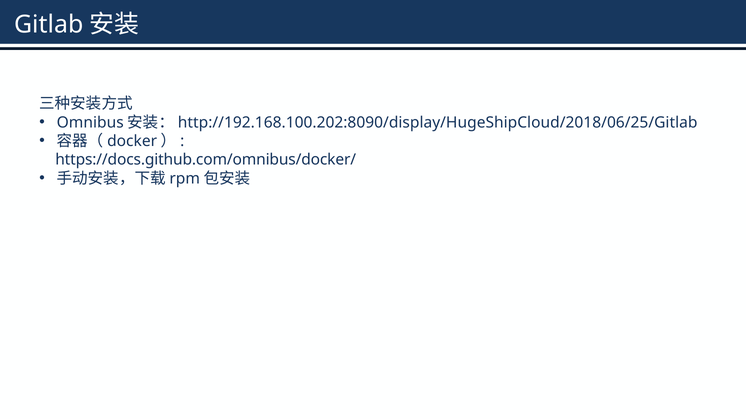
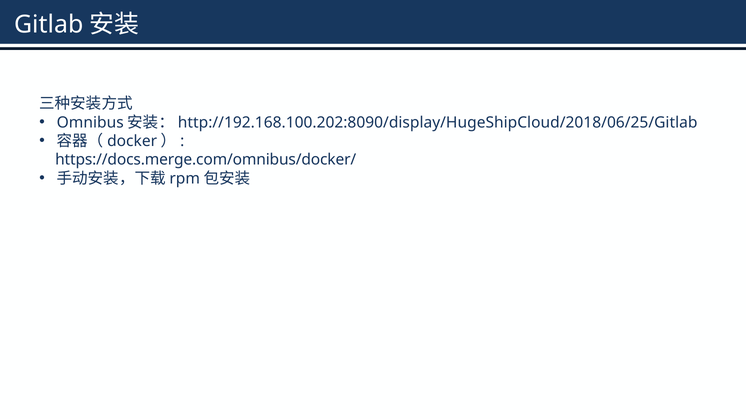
https://docs.github.com/omnibus/docker/: https://docs.github.com/omnibus/docker/ -> https://docs.merge.com/omnibus/docker/
